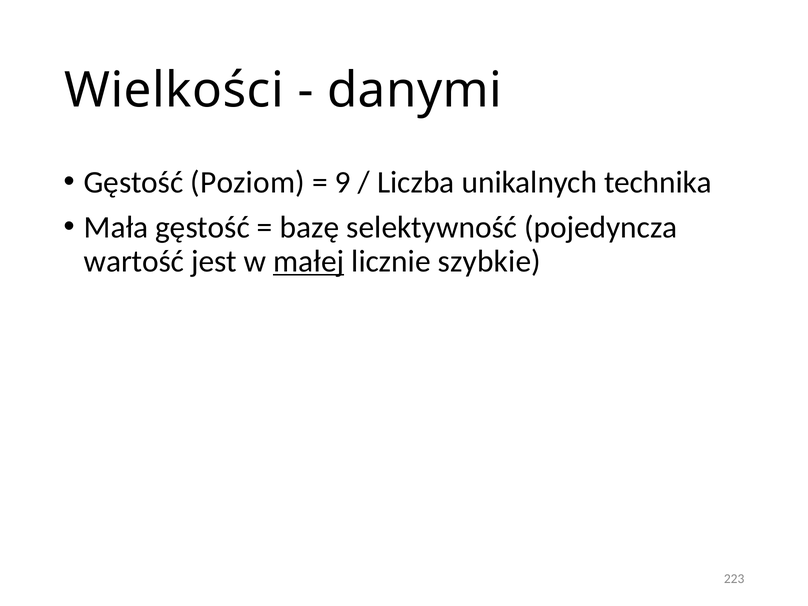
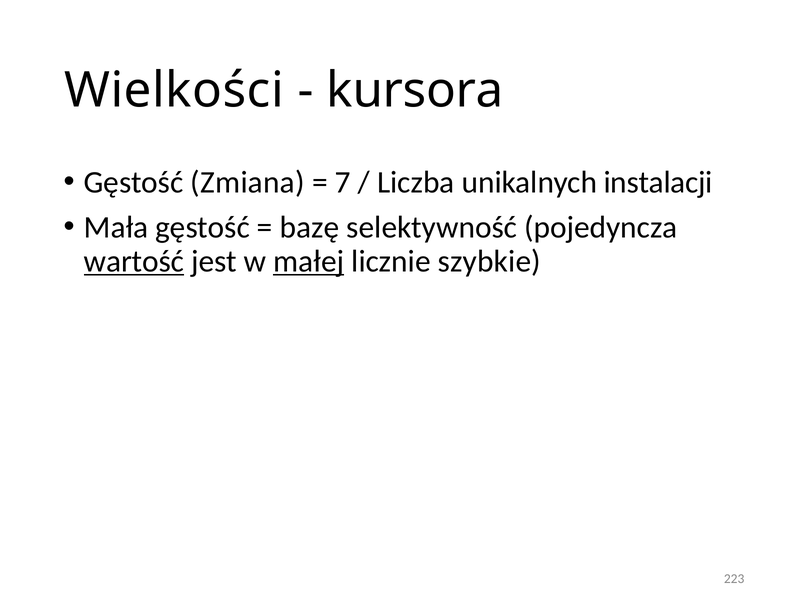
danymi: danymi -> kursora
Poziom: Poziom -> Zmiana
9: 9 -> 7
technika: technika -> instalacji
wartość underline: none -> present
